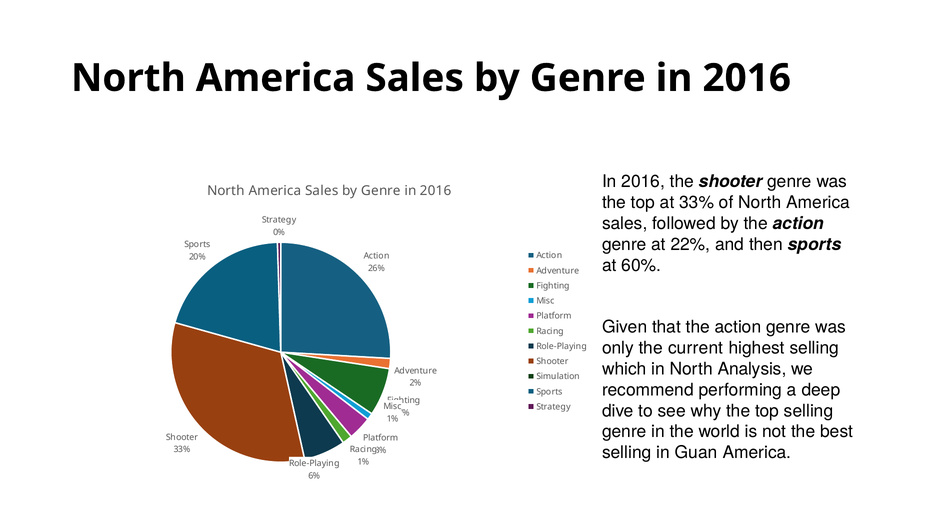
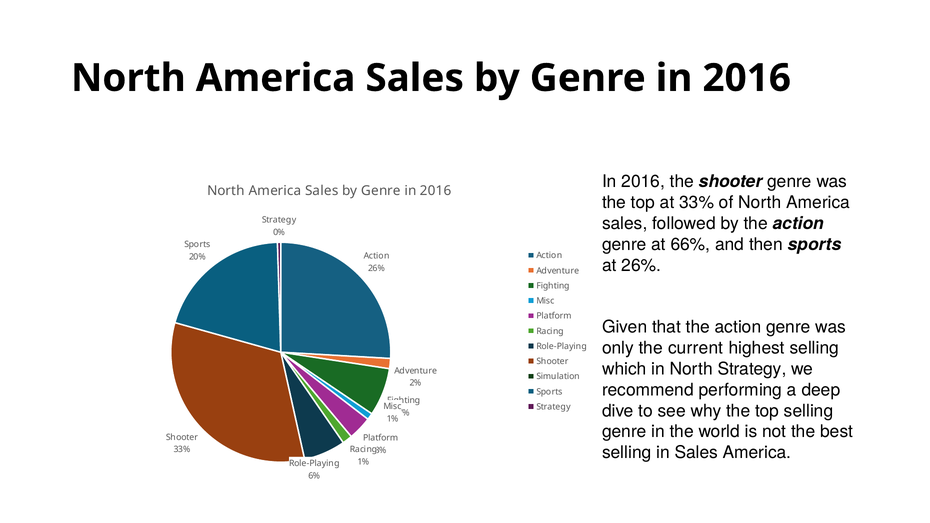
22%: 22% -> 66%
at 60%: 60% -> 26%
North Analysis: Analysis -> Strategy
in Guan: Guan -> Sales
